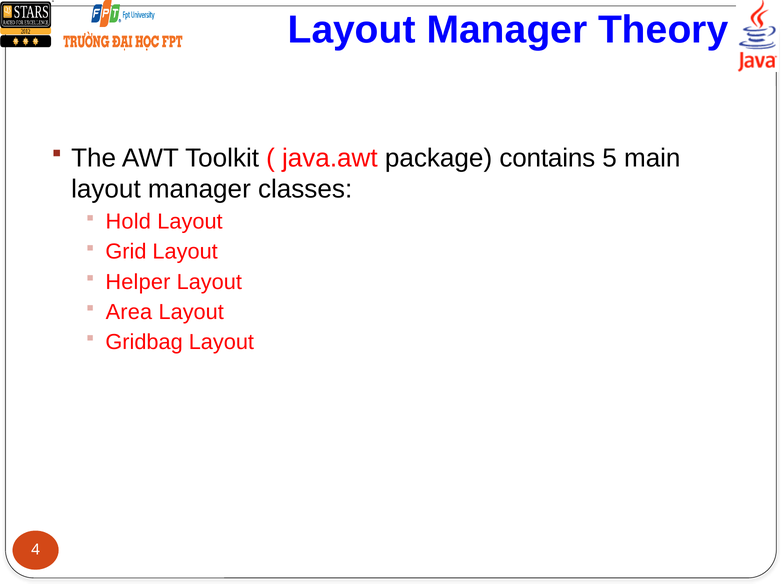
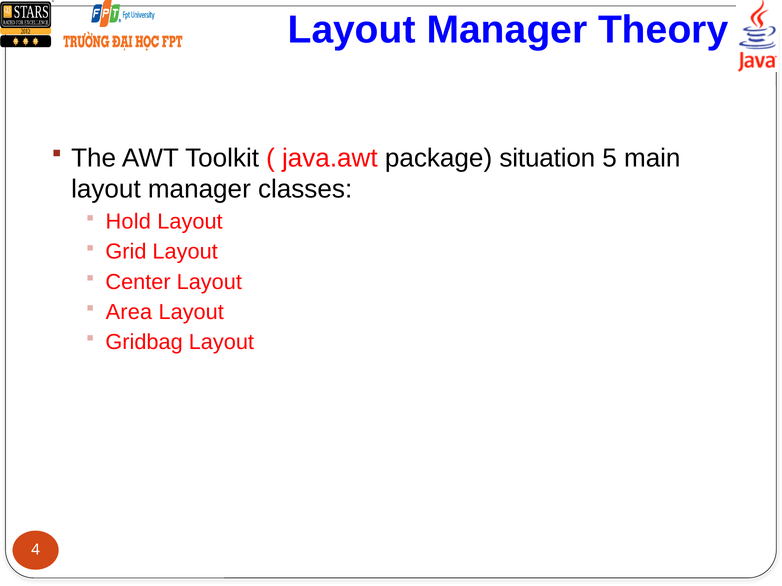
contains: contains -> situation
Helper: Helper -> Center
